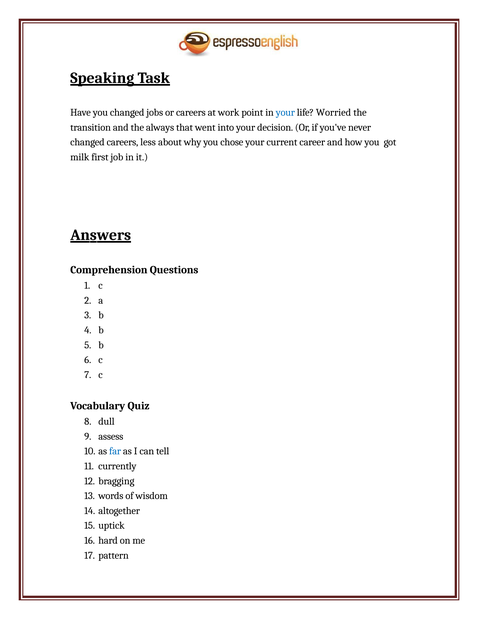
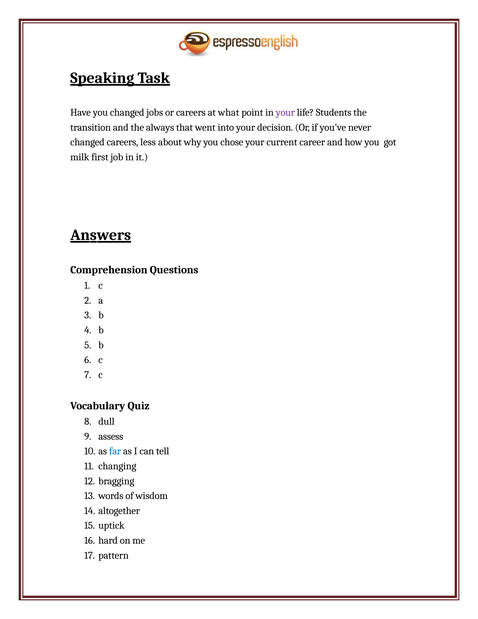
work: work -> what
your at (285, 112) colour: blue -> purple
Worried: Worried -> Students
currently: currently -> changing
